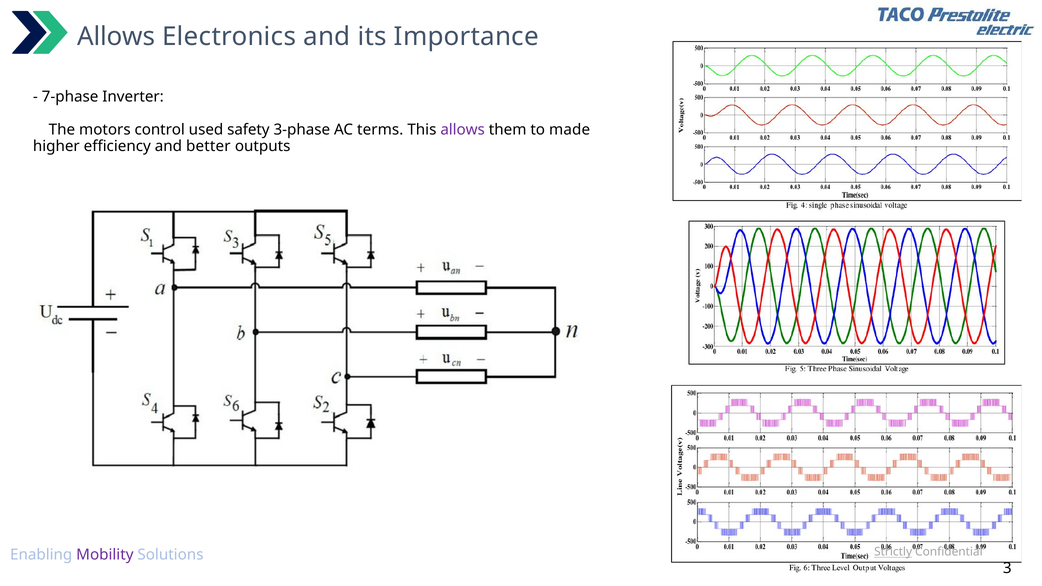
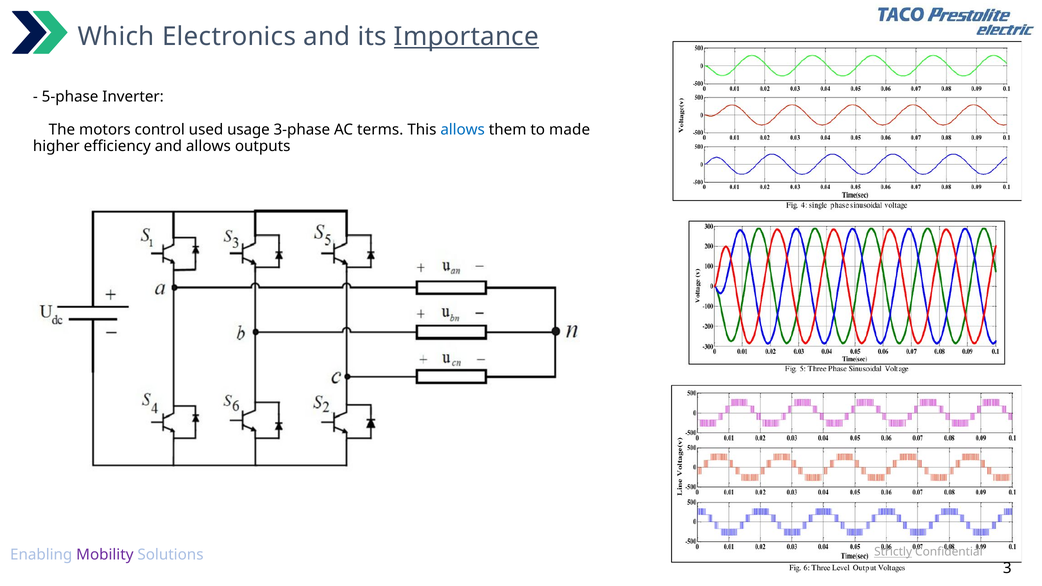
Allows at (116, 37): Allows -> Which
Importance underline: none -> present
7-phase: 7-phase -> 5-phase
safety: safety -> usage
allows at (463, 130) colour: purple -> blue
and better: better -> allows
